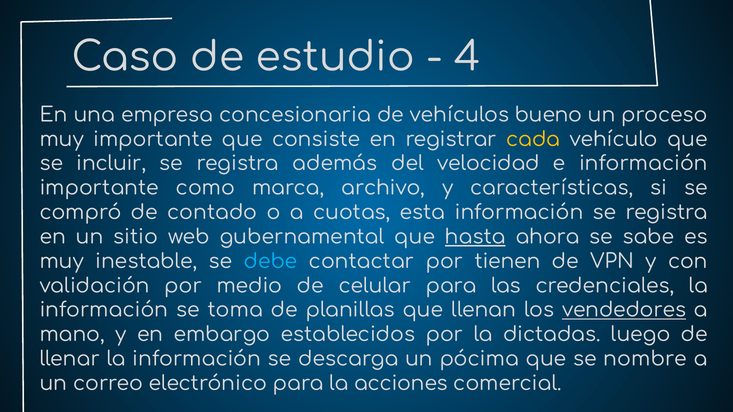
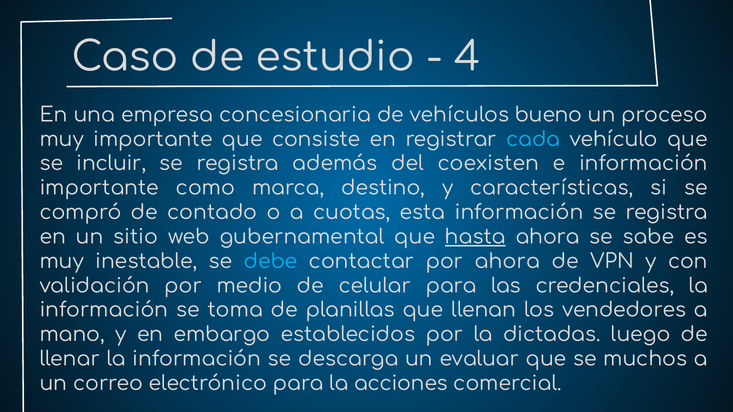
cada colour: yellow -> light blue
velocidad: velocidad -> coexisten
archivo: archivo -> destino
por tienen: tienen -> ahora
vendedores underline: present -> none
pócima: pócima -> evaluar
nombre: nombre -> muchos
